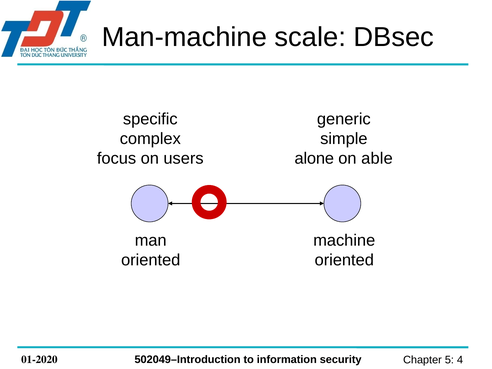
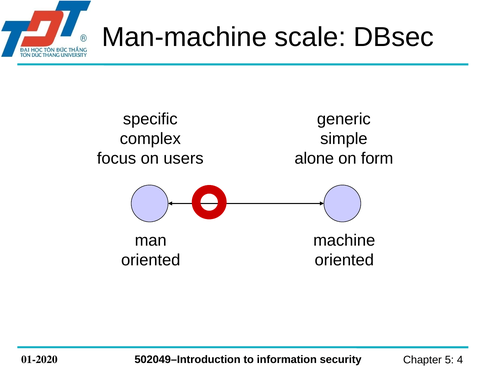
able: able -> form
